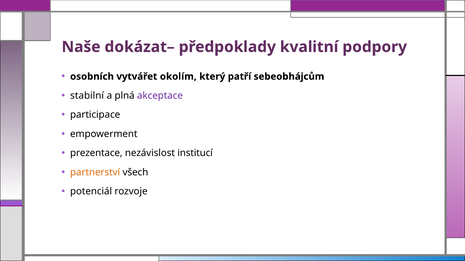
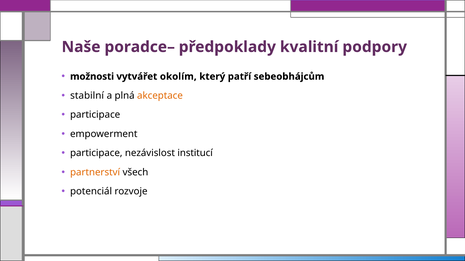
dokázat–: dokázat– -> poradce–
osobních: osobních -> možnosti
akceptace colour: purple -> orange
prezentace at (96, 153): prezentace -> participace
